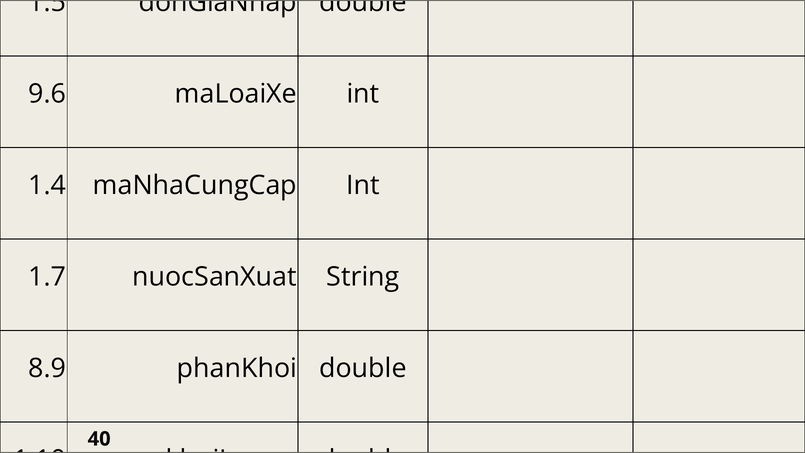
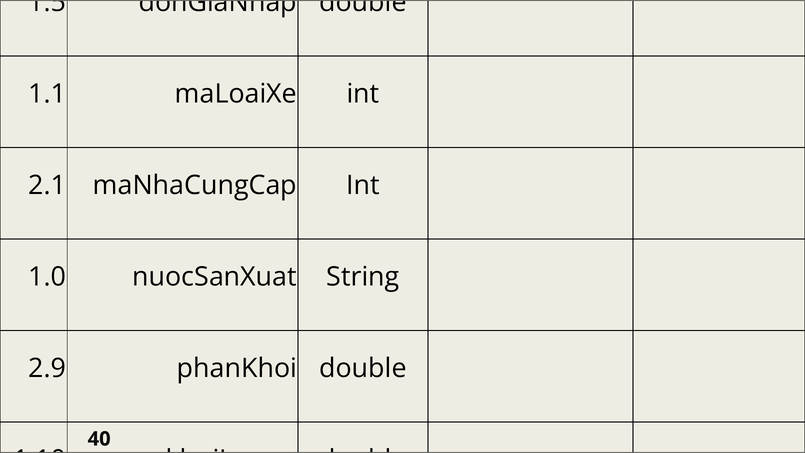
9.6 at (47, 94): 9.6 -> 1.1
1.4 at (47, 185): 1.4 -> 2.1
1.7: 1.7 -> 1.0
8.9 at (47, 368): 8.9 -> 2.9
